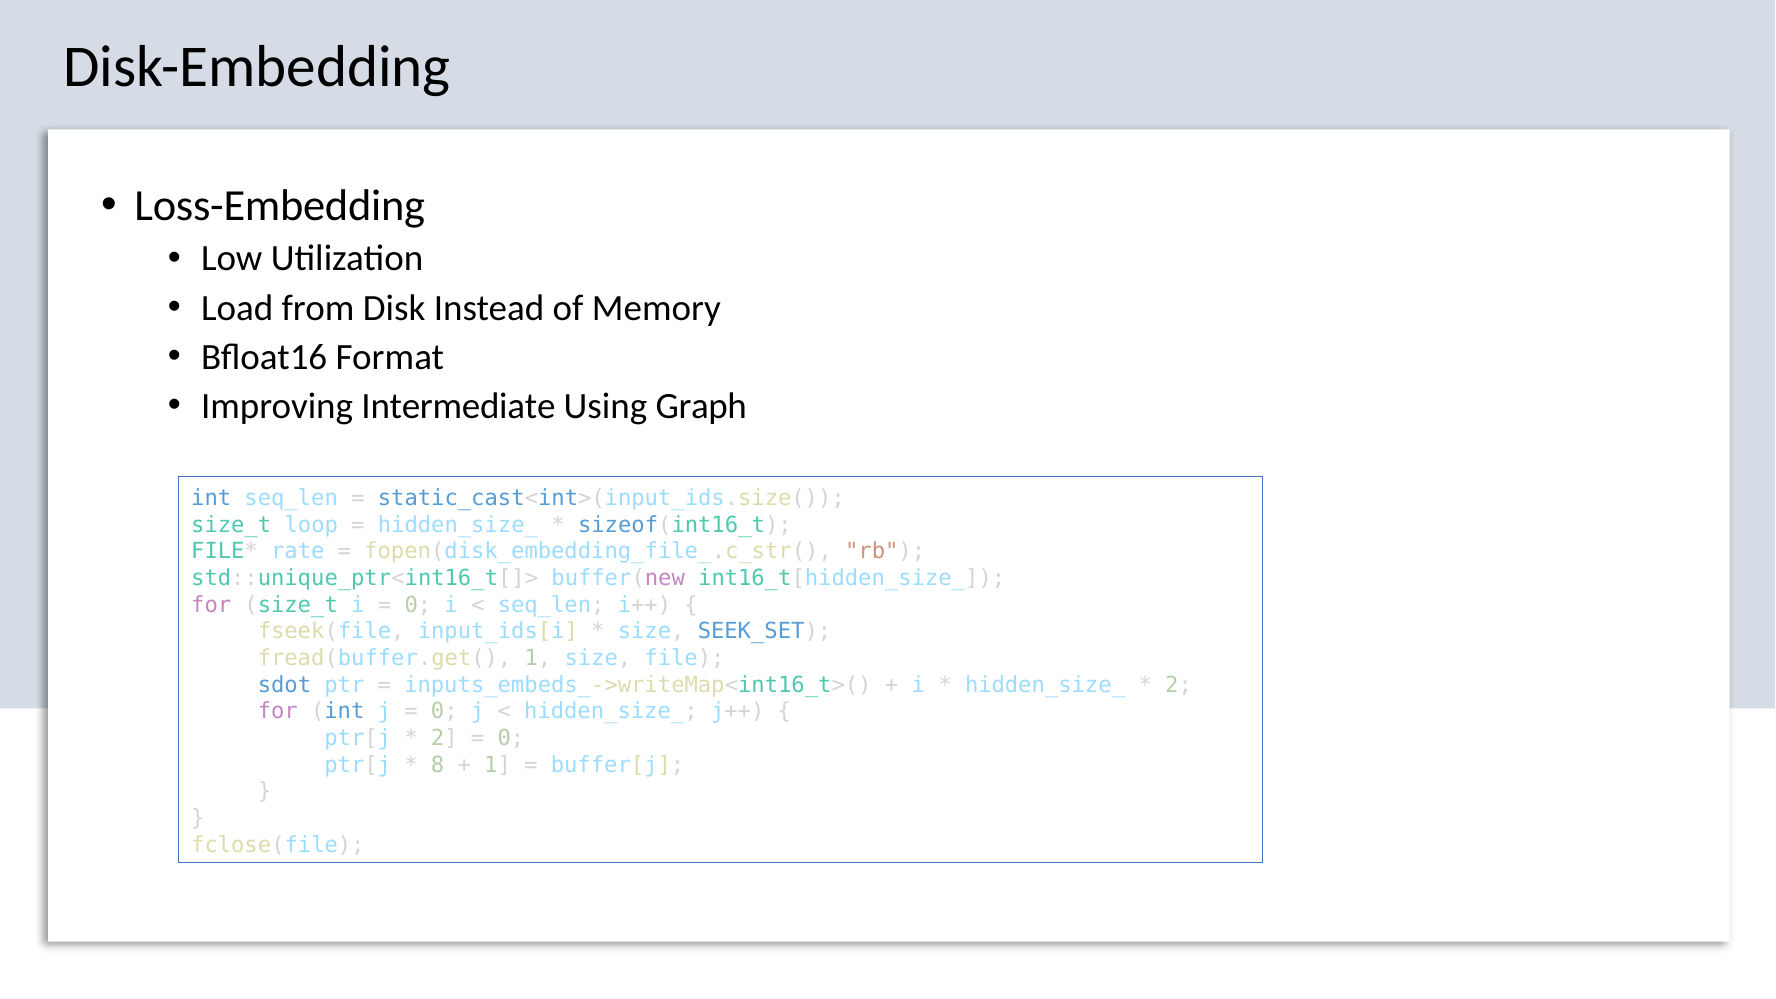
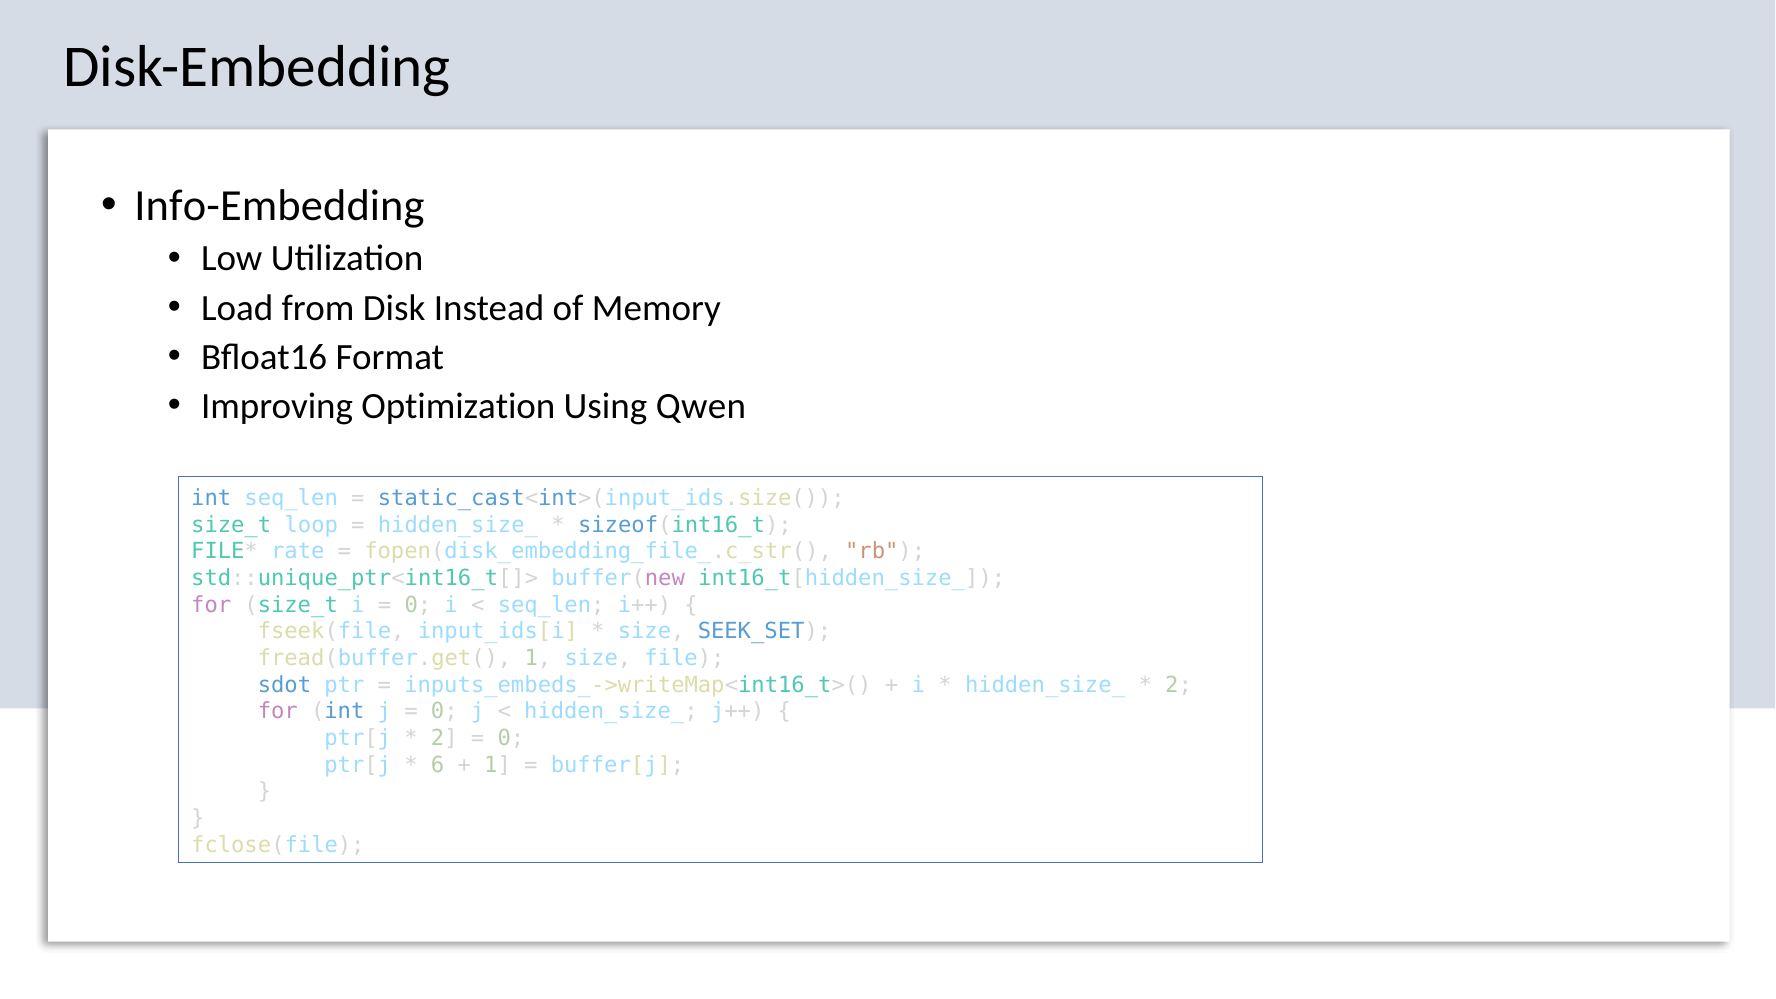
Loss-Embedding: Loss-Embedding -> Info-Embedding
Intermediate: Intermediate -> Optimization
Graph: Graph -> Qwen
8: 8 -> 6
